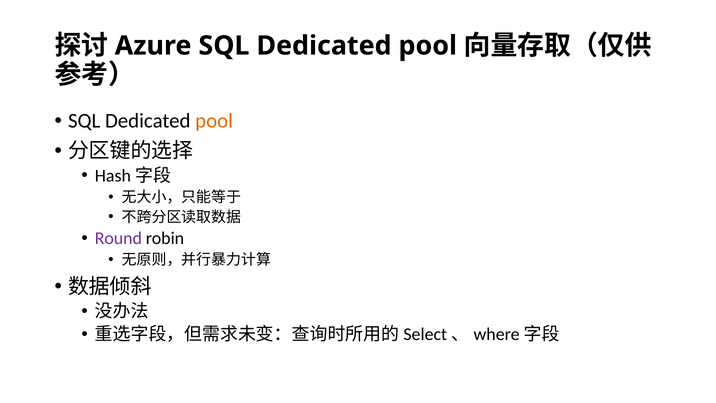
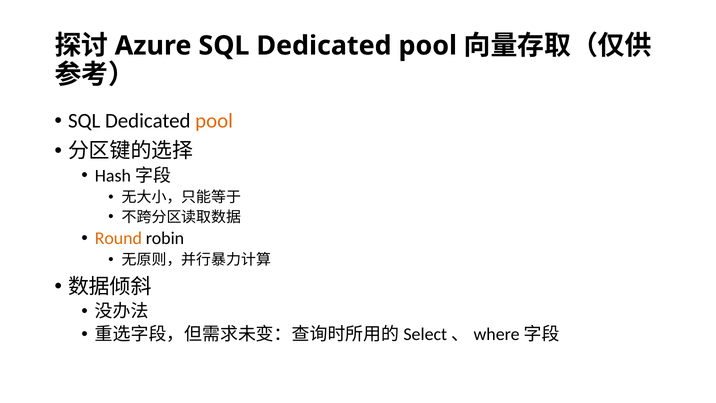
Round colour: purple -> orange
